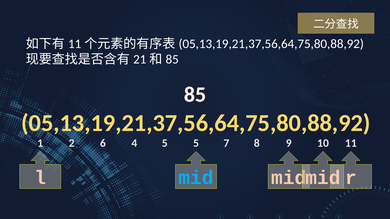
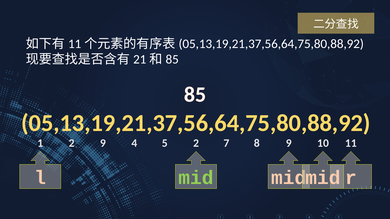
2 6: 6 -> 9
5 5: 5 -> 2
mid colour: light blue -> light green
